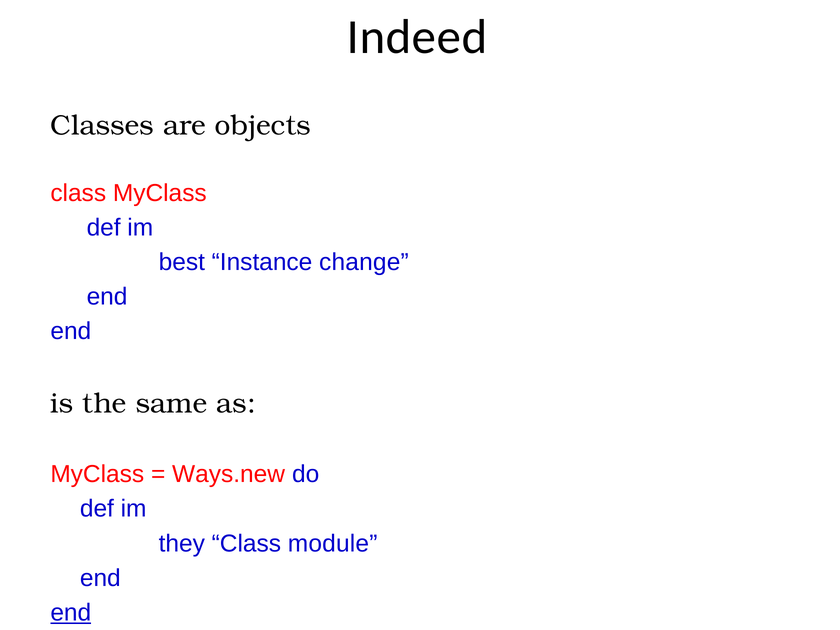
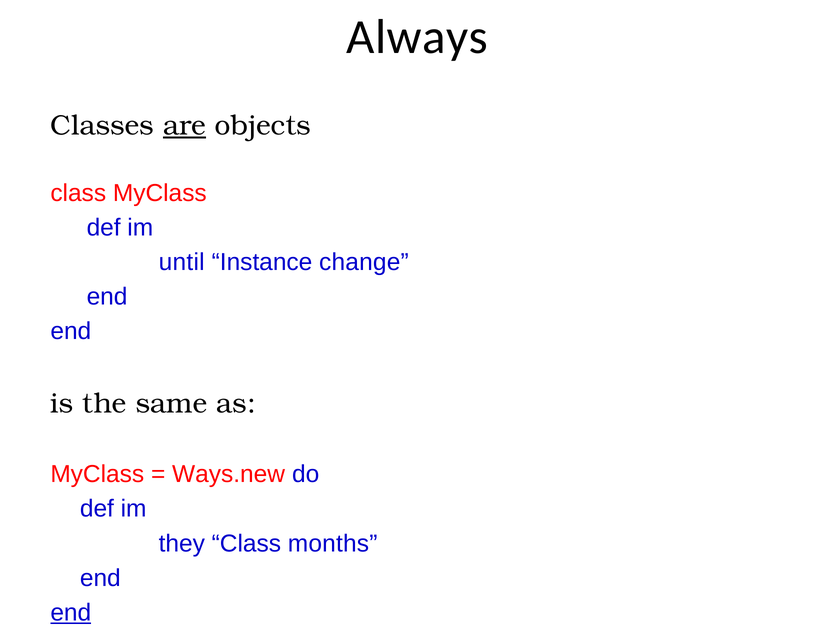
Indeed: Indeed -> Always
are underline: none -> present
best: best -> until
module: module -> months
